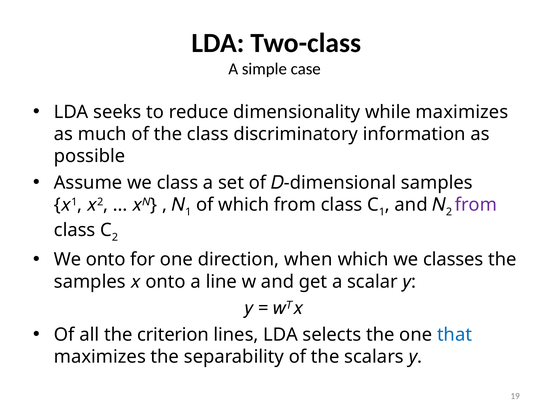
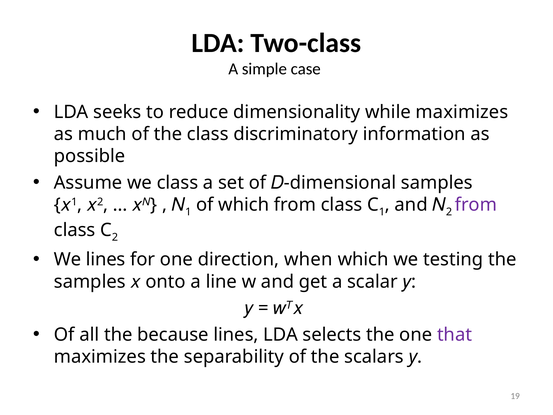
We onto: onto -> lines
classes: classes -> testing
criterion: criterion -> because
that colour: blue -> purple
